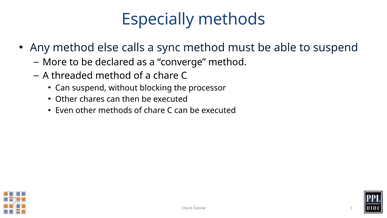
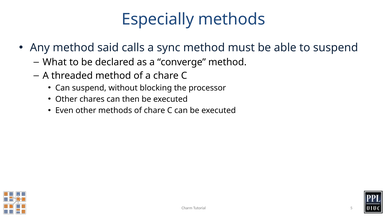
else: else -> said
More: More -> What
